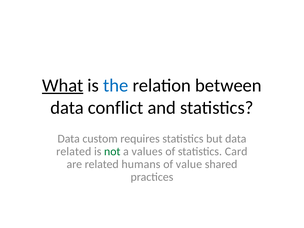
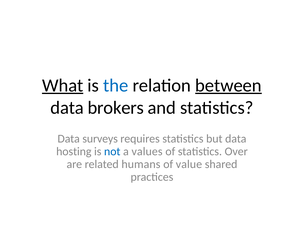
between underline: none -> present
conflict: conflict -> brokers
custom: custom -> surveys
related at (74, 151): related -> hosting
not colour: green -> blue
Card: Card -> Over
